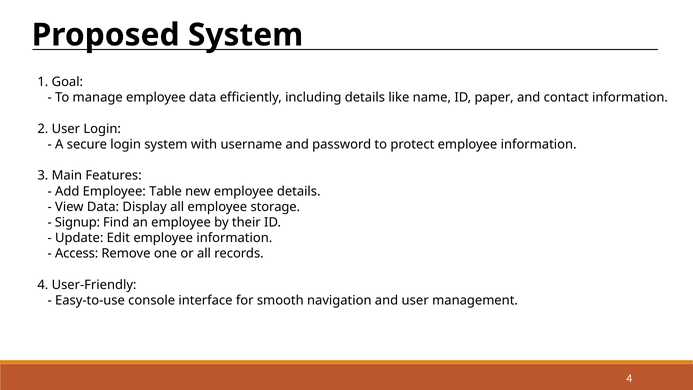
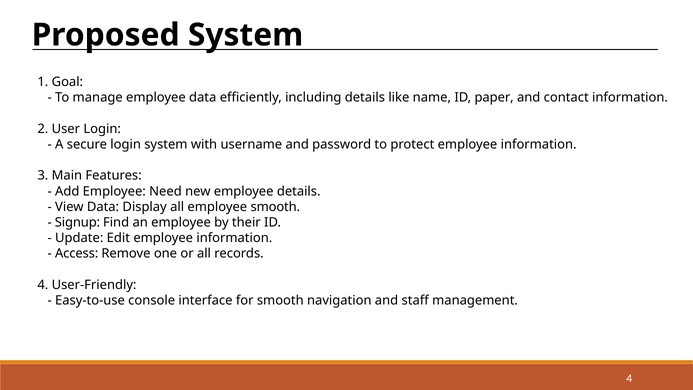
Table: Table -> Need
employee storage: storage -> smooth
and user: user -> staff
